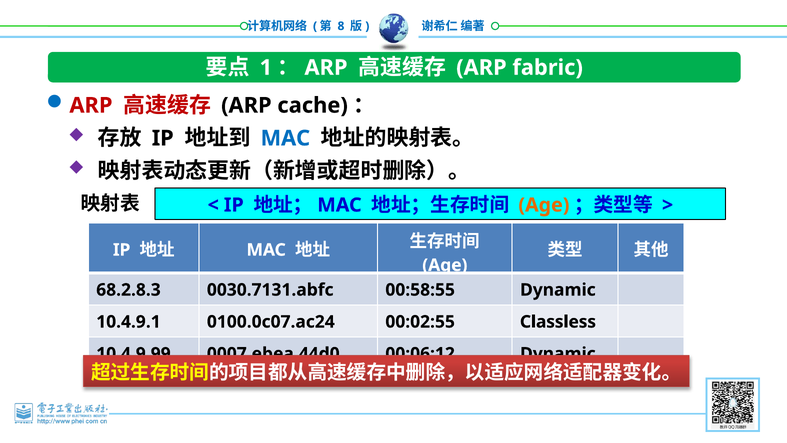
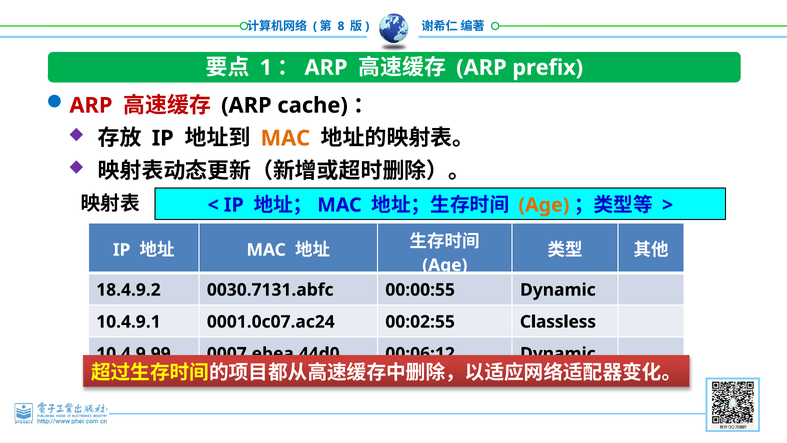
fabric: fabric -> prefix
MAC at (285, 138) colour: blue -> orange
68.2.8.3: 68.2.8.3 -> 18.4.9.2
00:58:55: 00:58:55 -> 00:00:55
0100.0c07.ac24: 0100.0c07.ac24 -> 0001.0c07.ac24
